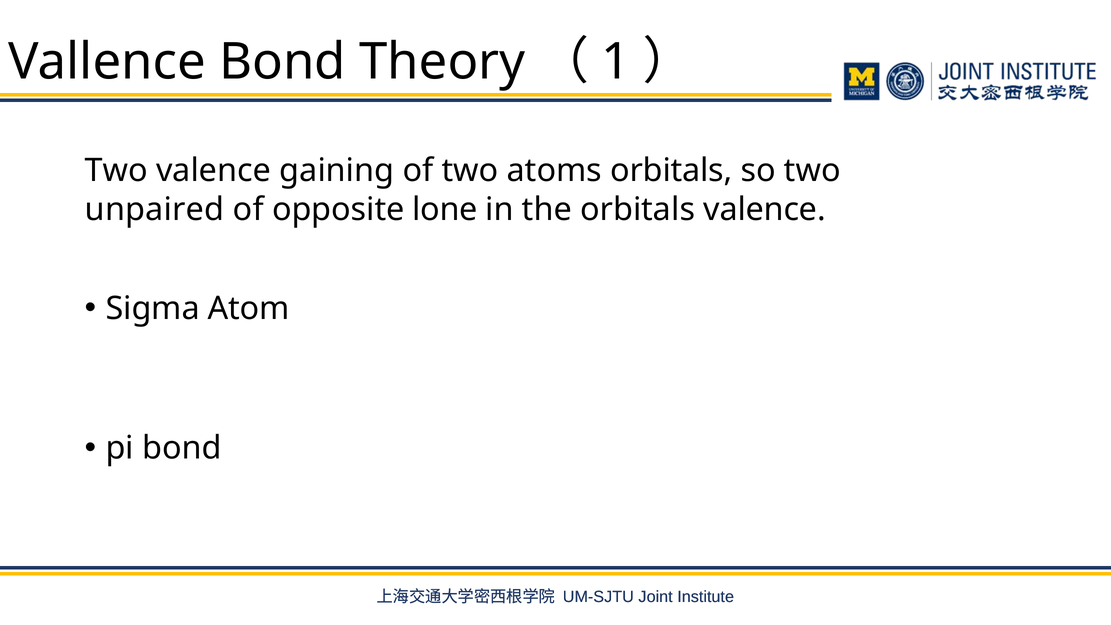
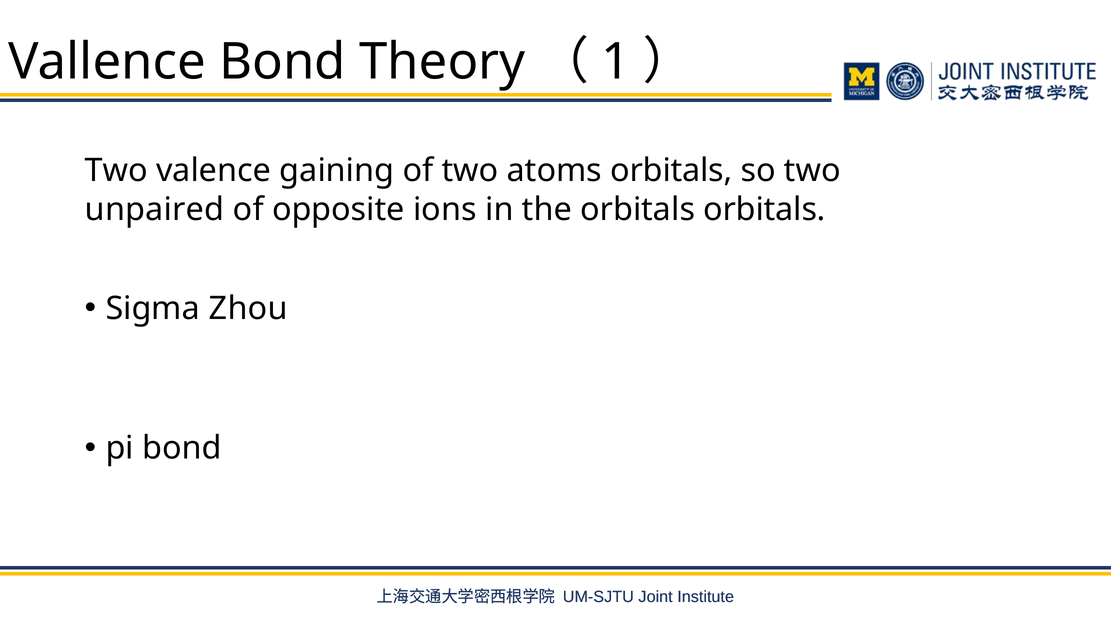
lone: lone -> ions
orbitals valence: valence -> orbitals
Atom: Atom -> Zhou
